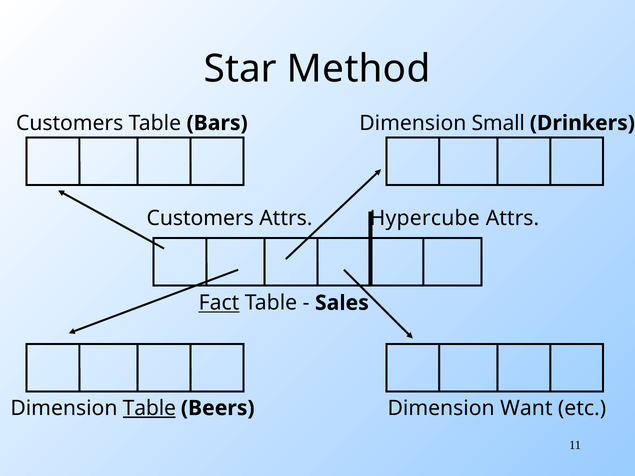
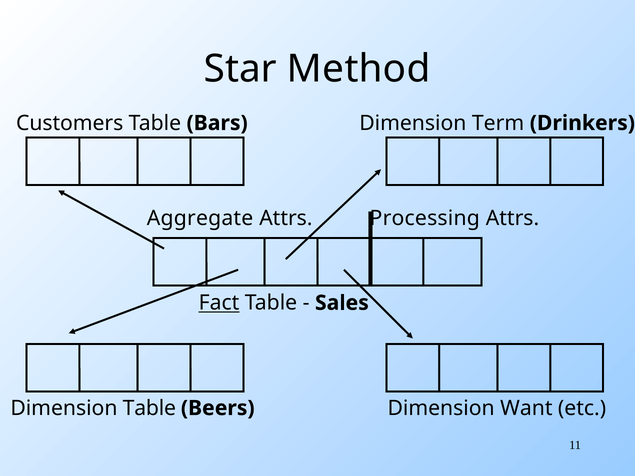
Small: Small -> Term
Customers at (200, 218): Customers -> Aggregate
Hypercube: Hypercube -> Processing
Table at (149, 408) underline: present -> none
